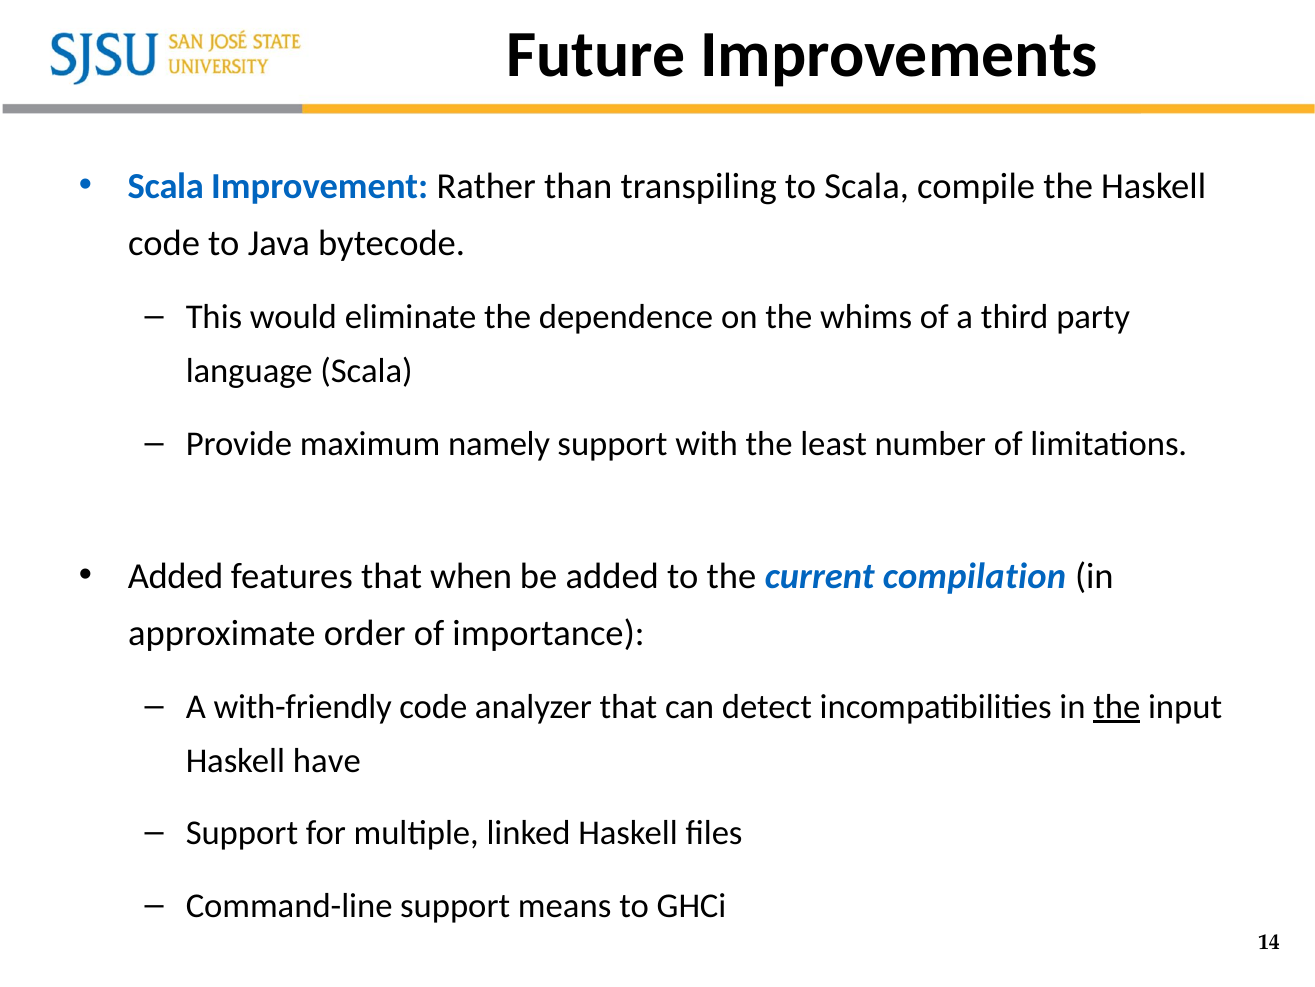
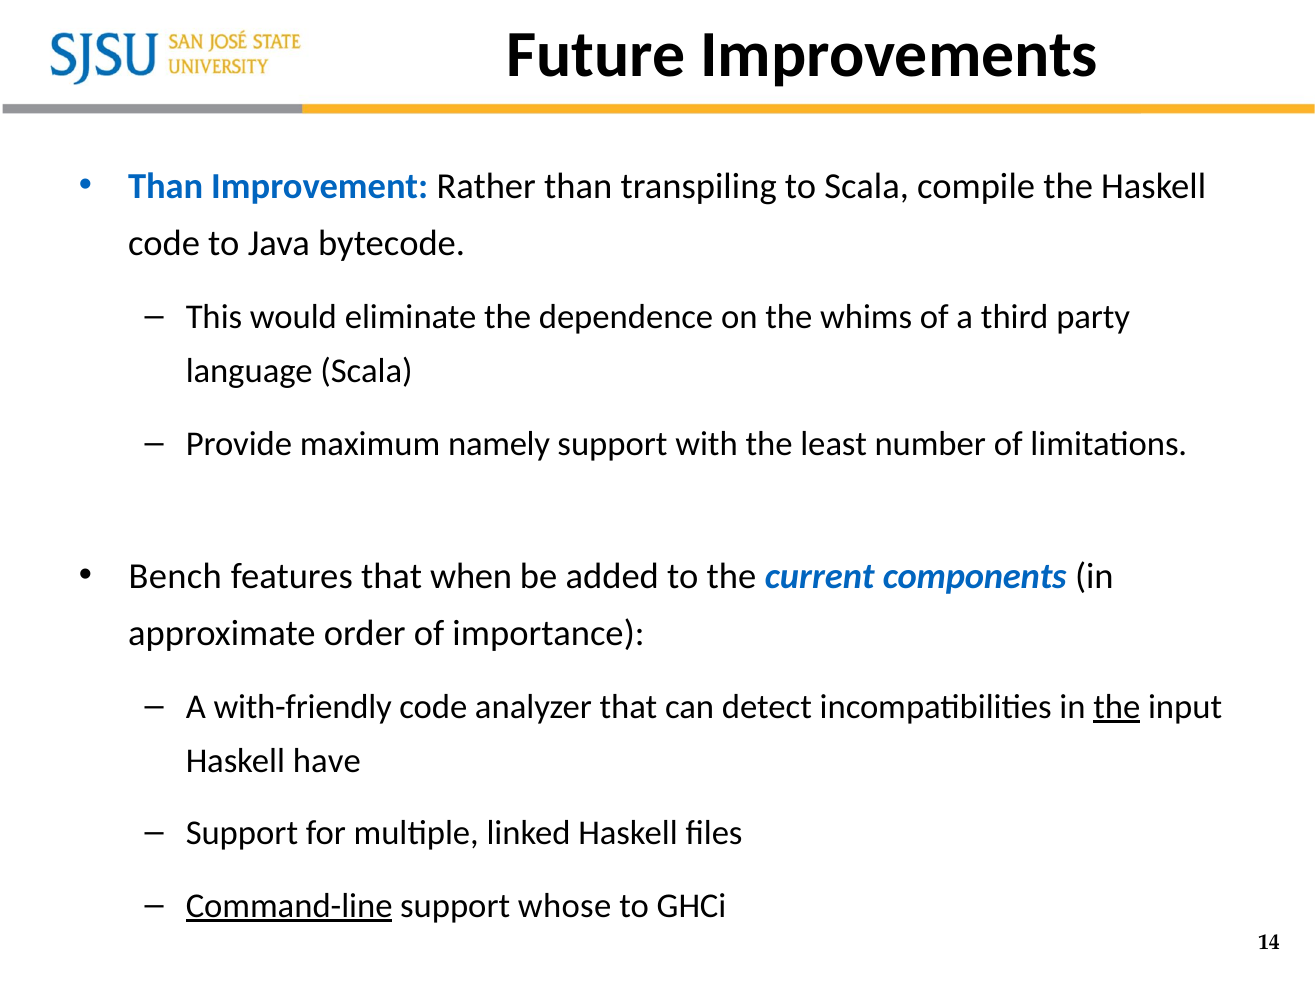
Scala at (166, 186): Scala -> Than
Added at (176, 576): Added -> Bench
compilation: compilation -> components
Command-line underline: none -> present
means: means -> whose
